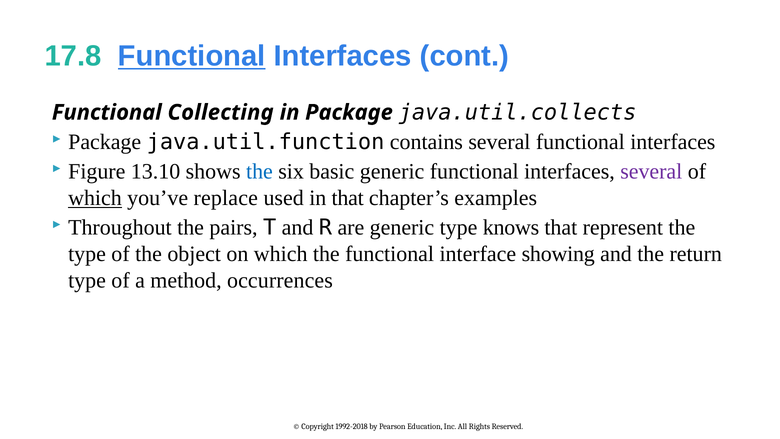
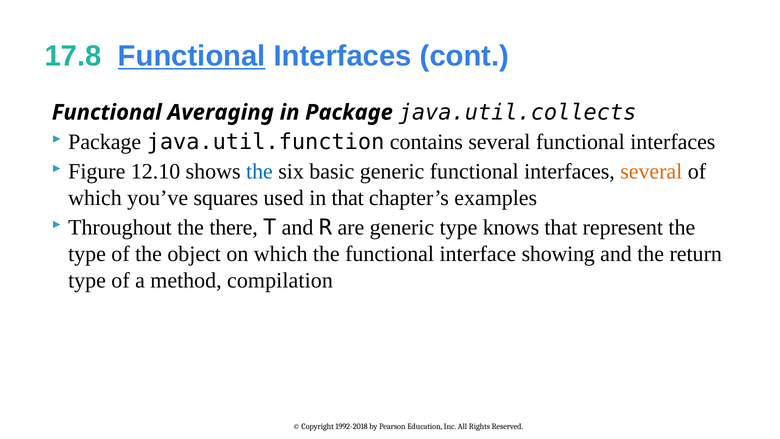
Collecting: Collecting -> Averaging
13.10: 13.10 -> 12.10
several at (651, 172) colour: purple -> orange
which at (95, 198) underline: present -> none
replace: replace -> squares
pairs: pairs -> there
occurrences: occurrences -> compilation
